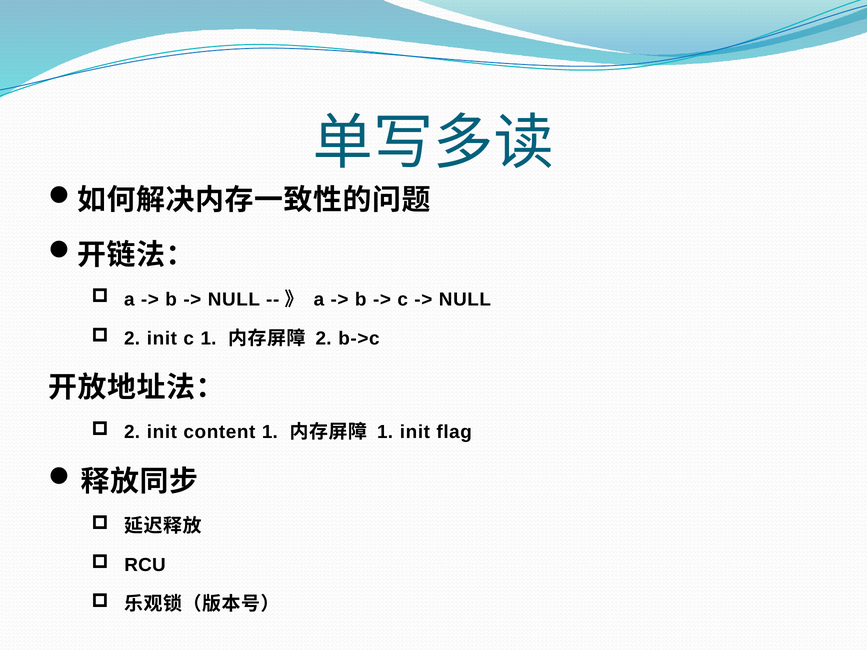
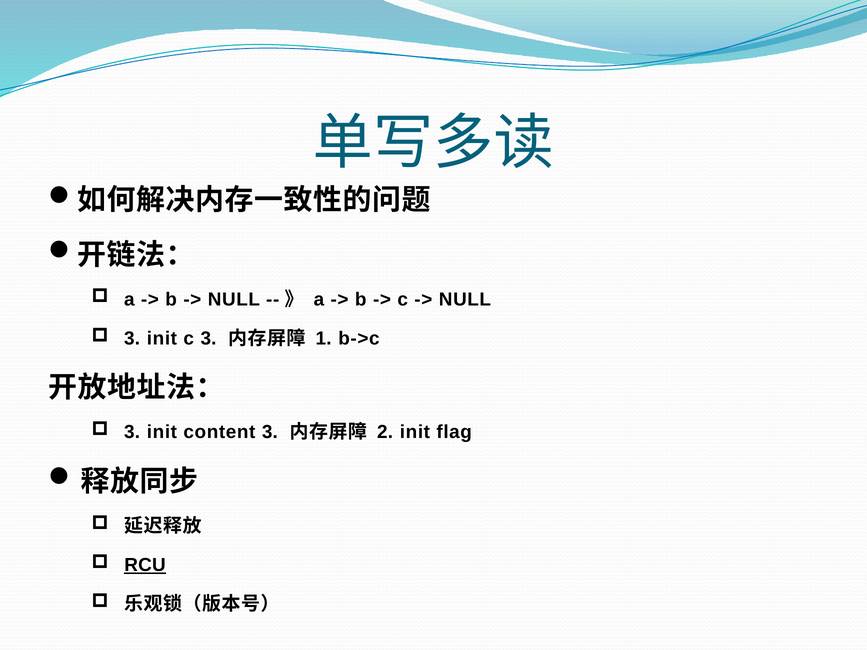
2 at (132, 339): 2 -> 3
c 1: 1 -> 3
2 at (324, 339): 2 -> 1
2 at (132, 432): 2 -> 3
content 1: 1 -> 3
1 at (385, 432): 1 -> 2
RCU underline: none -> present
